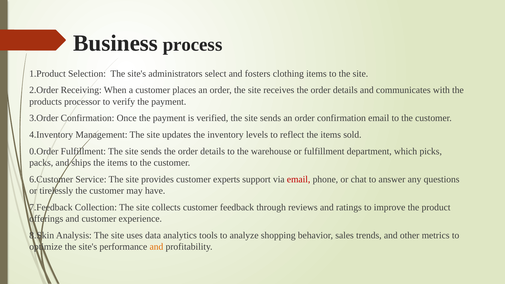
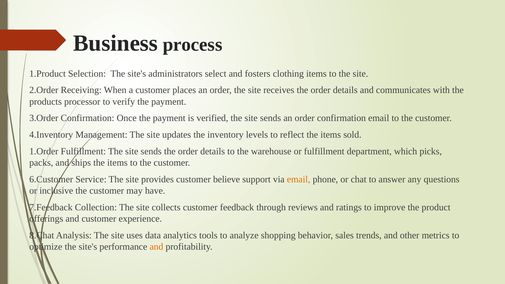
0.Order: 0.Order -> 1.Order
experts: experts -> believe
email at (299, 179) colour: red -> orange
tirelessly: tirelessly -> inclusive
8.Skin: 8.Skin -> 8.Chat
